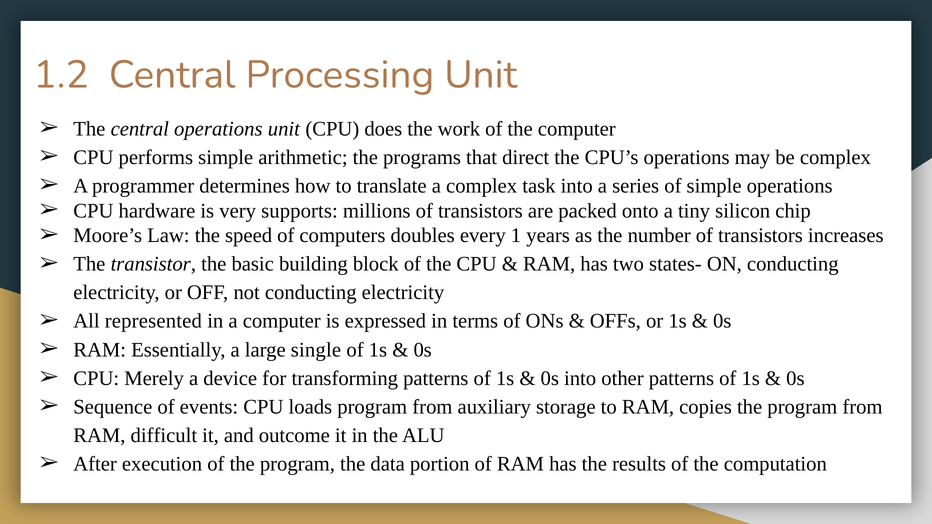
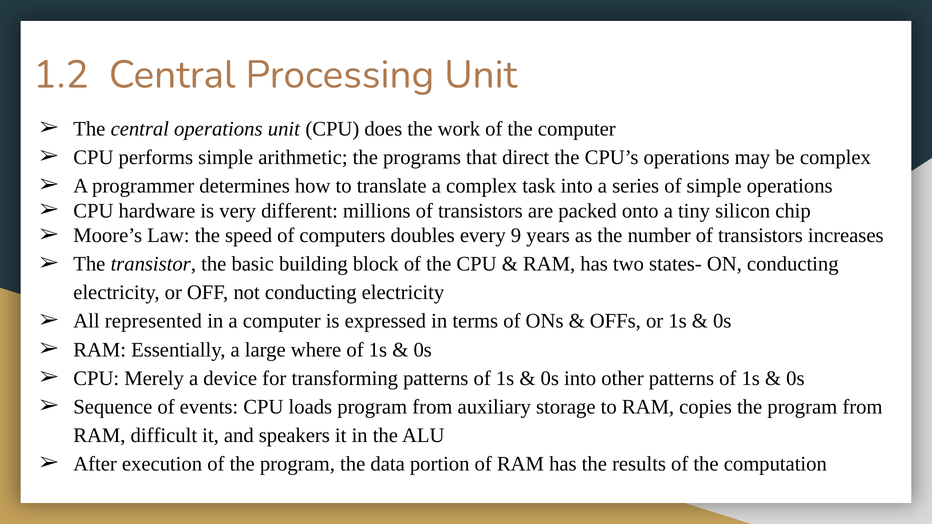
supports: supports -> different
1: 1 -> 9
single: single -> where
outcome: outcome -> speakers
